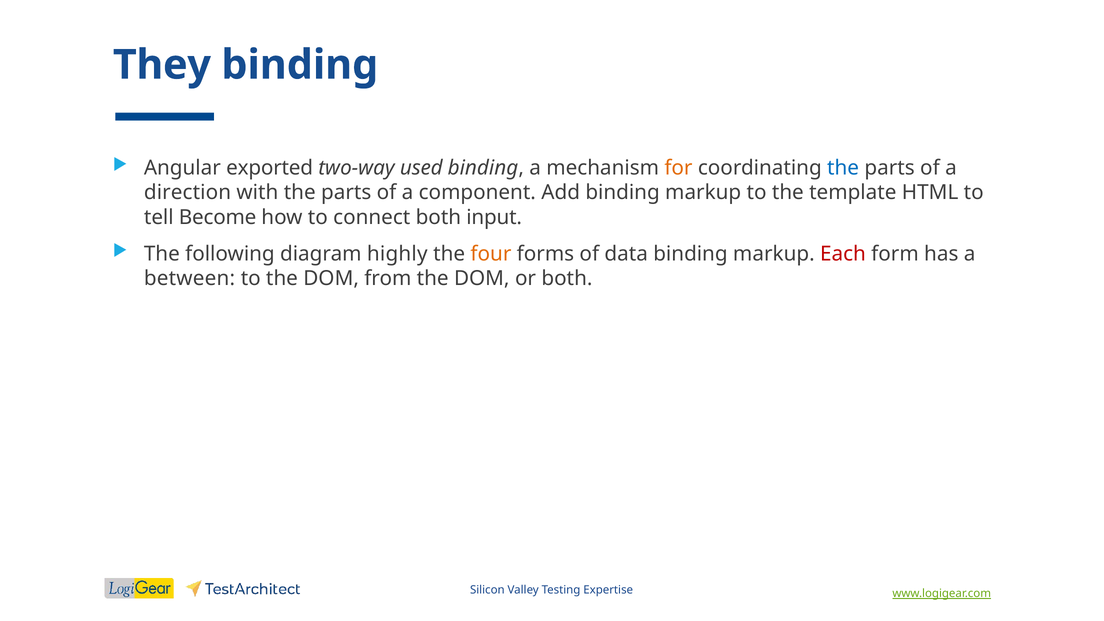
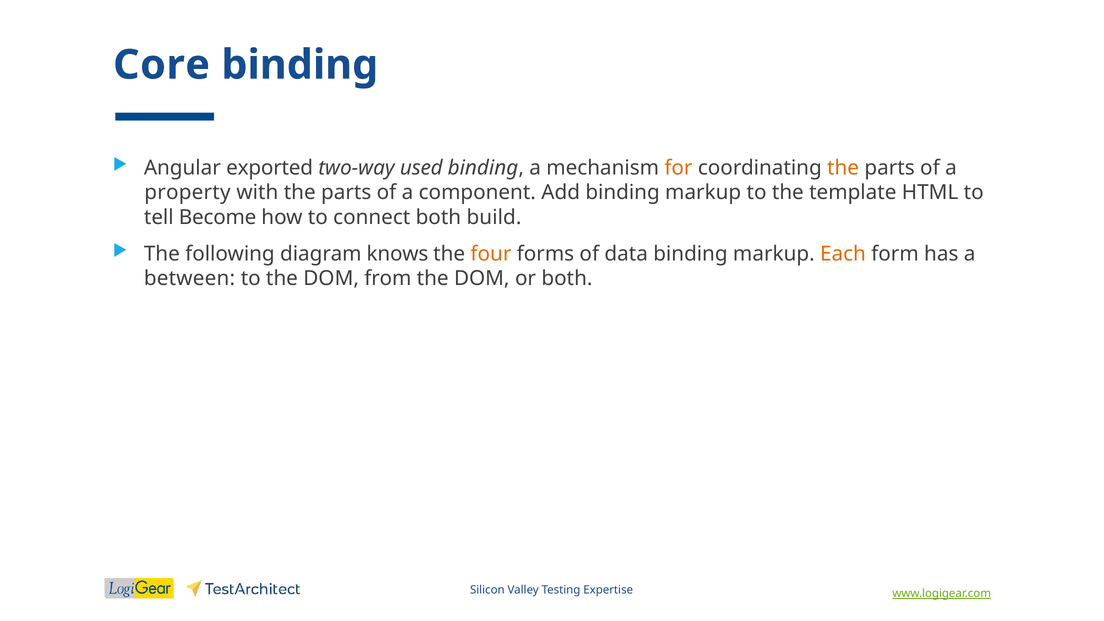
They: They -> Core
the at (843, 168) colour: blue -> orange
direction: direction -> property
input: input -> build
highly: highly -> knows
Each colour: red -> orange
